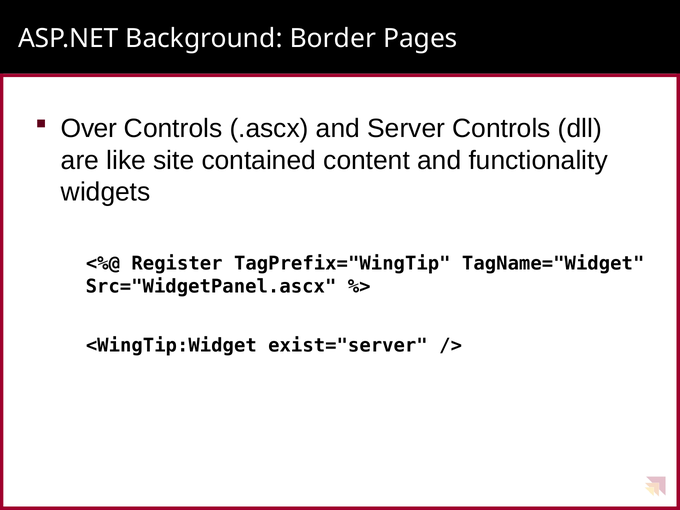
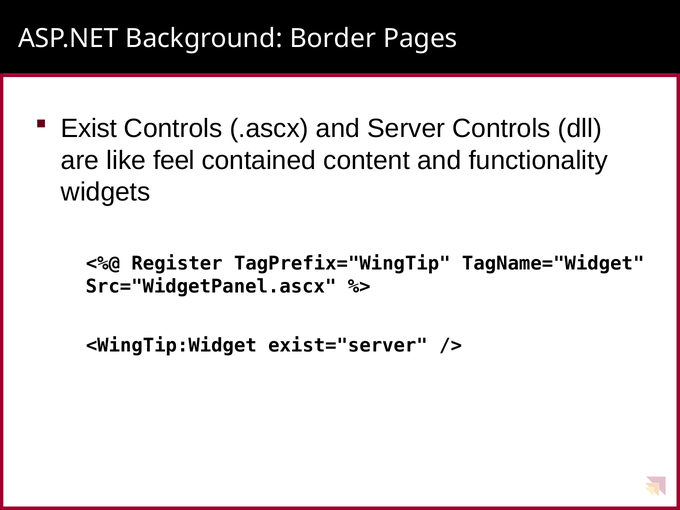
Over: Over -> Exist
site: site -> feel
